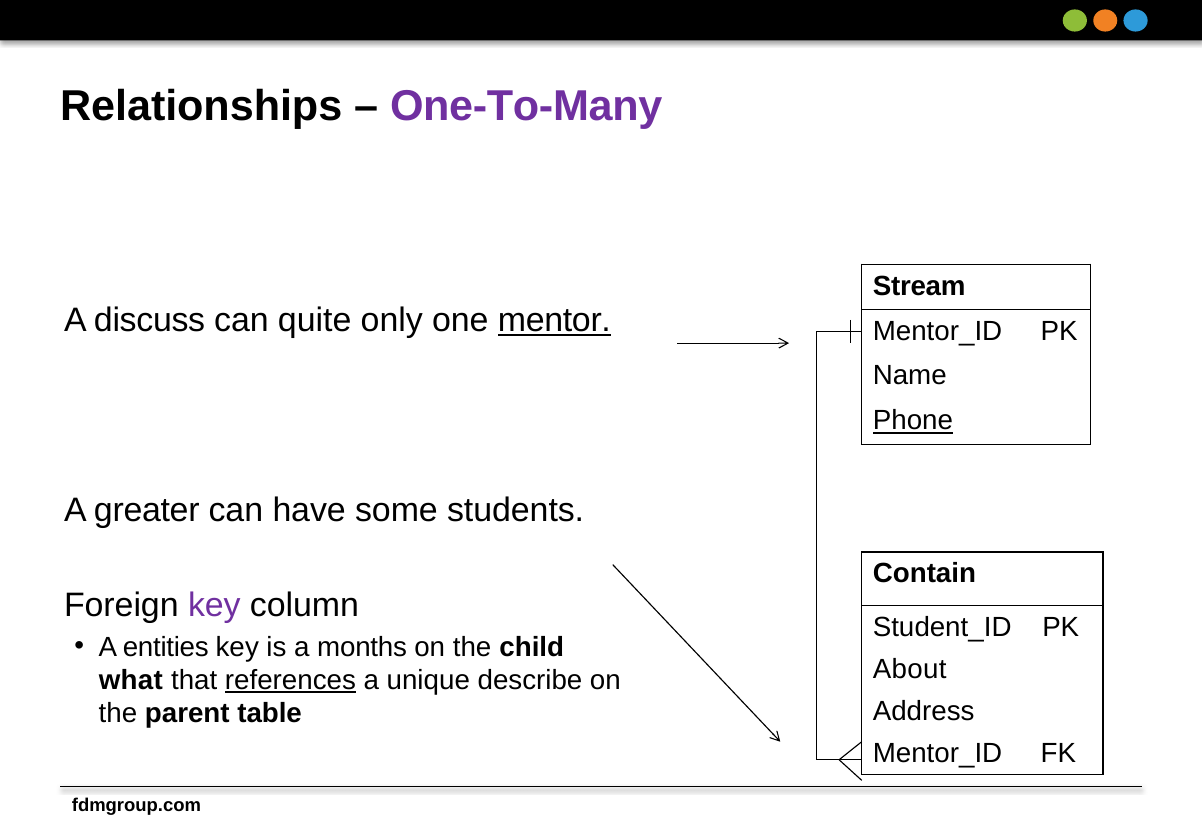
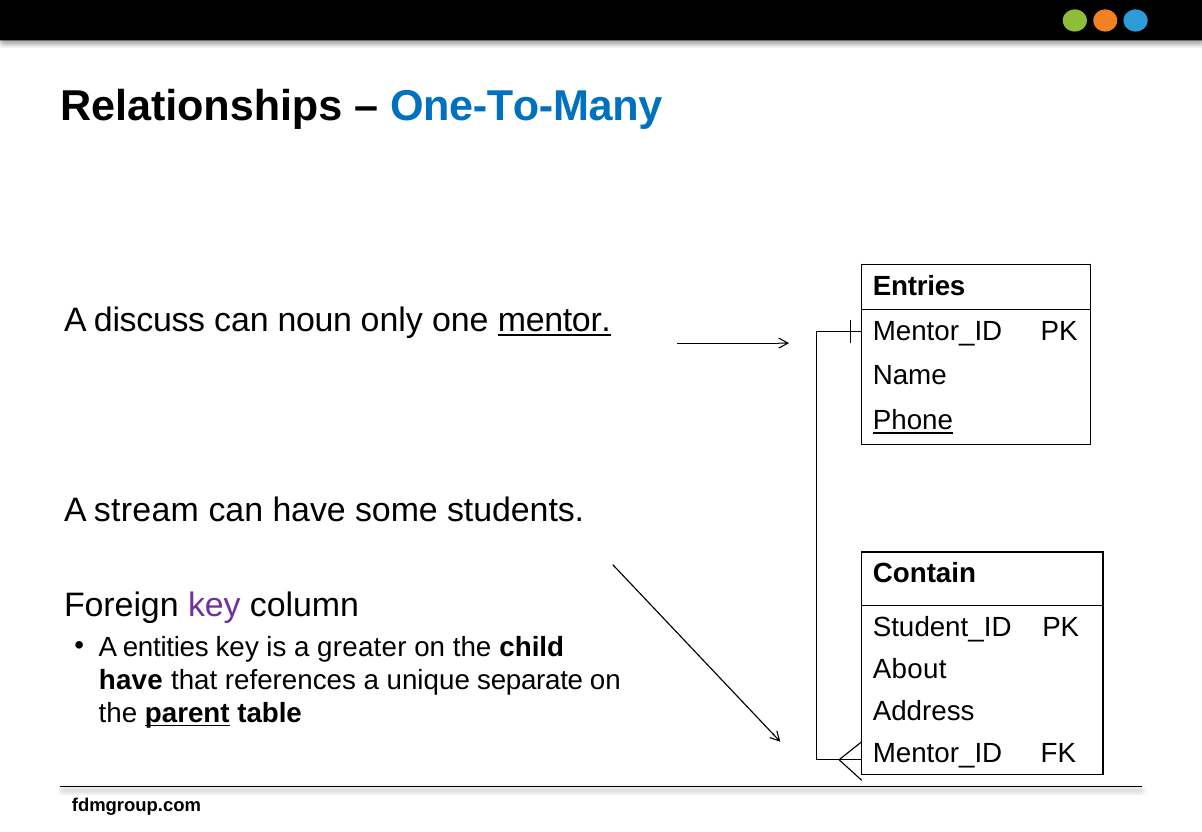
One-To-Many colour: purple -> blue
Stream: Stream -> Entries
quite: quite -> noun
greater: greater -> stream
months: months -> greater
what at (131, 680): what -> have
references underline: present -> none
describe: describe -> separate
parent underline: none -> present
